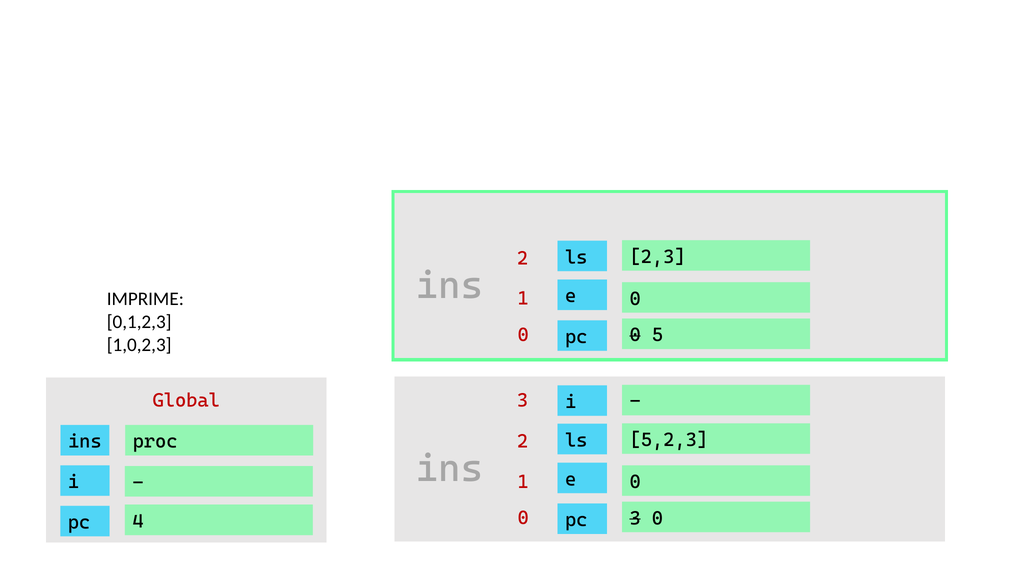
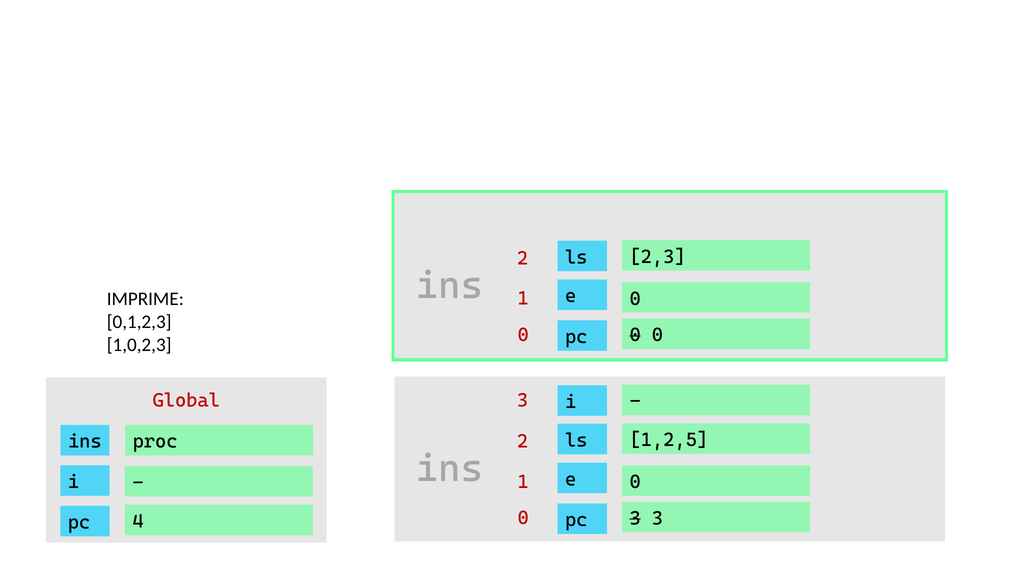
5 at (657, 335): 5 -> 0
5,2,3: 5,2,3 -> 1,2,5
3 0: 0 -> 3
